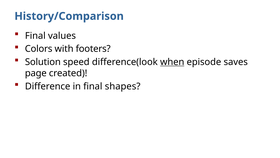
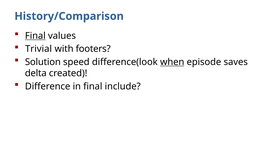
Final at (35, 36) underline: none -> present
Colors: Colors -> Trivial
page: page -> delta
shapes: shapes -> include
